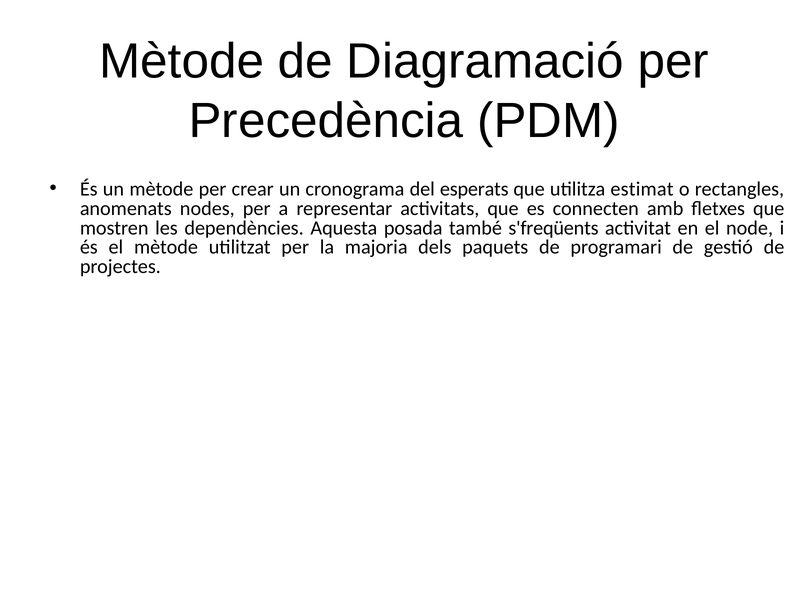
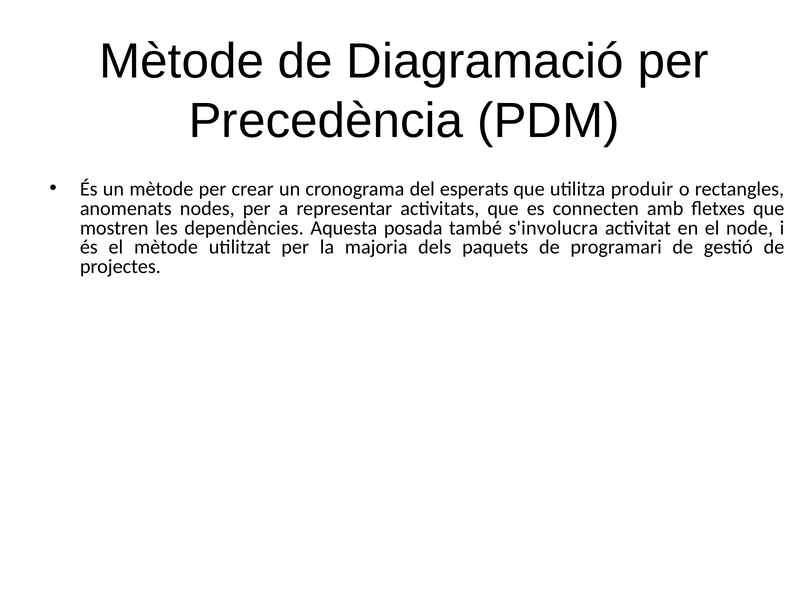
estimat: estimat -> produir
s'freqüents: s'freqüents -> s'involucra
